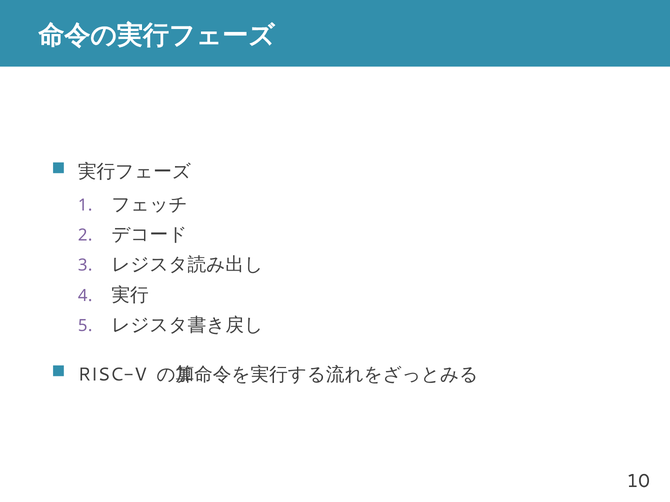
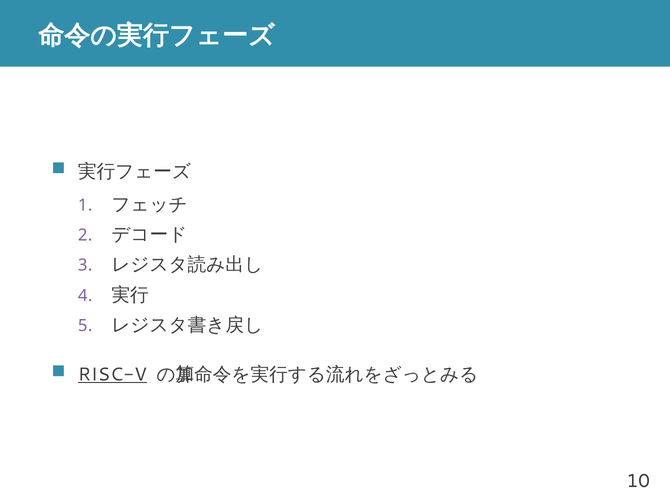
RISC-V underline: none -> present
